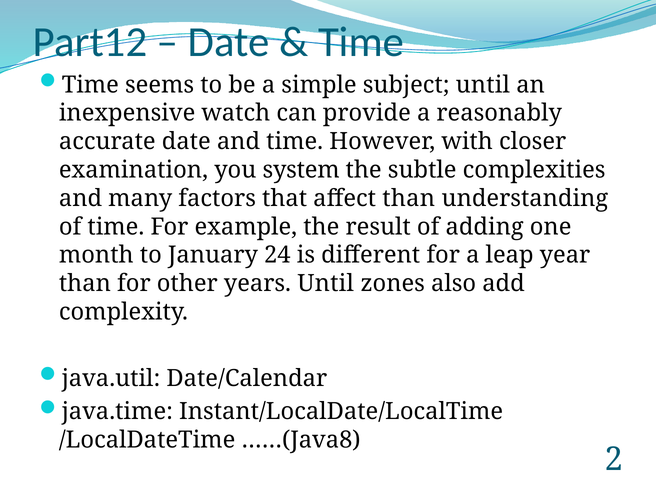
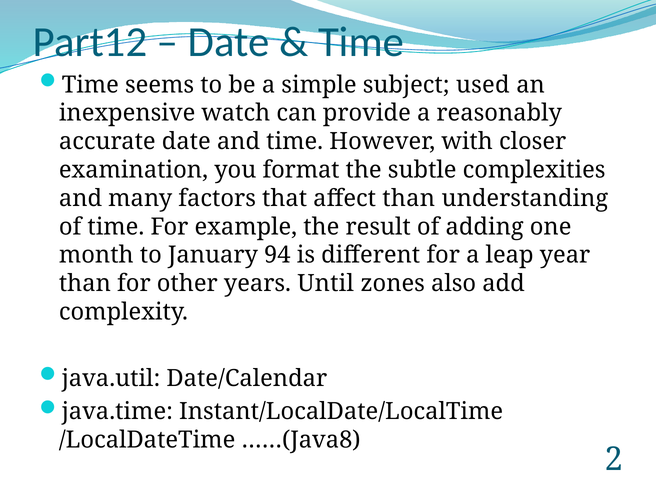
subject until: until -> used
system: system -> format
24: 24 -> 94
